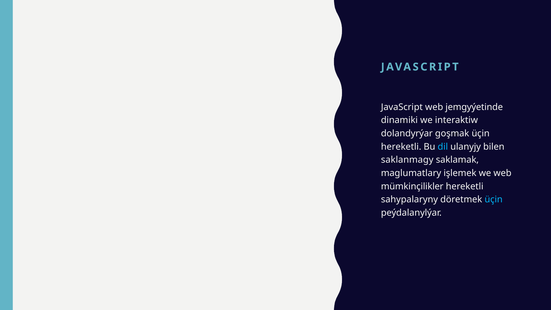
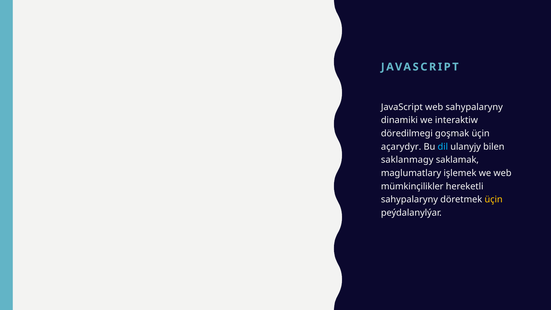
web jemgyýetinde: jemgyýetinde -> sahypalaryny
dolandyrýar: dolandyrýar -> döredilmegi
hereketli at (401, 147): hereketli -> açarydyr
üçin at (494, 199) colour: light blue -> yellow
